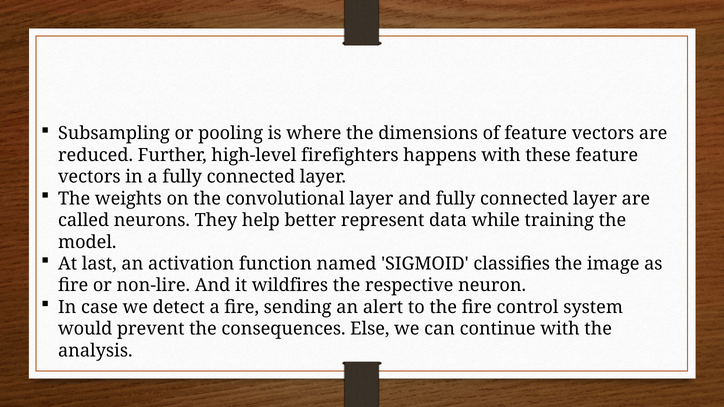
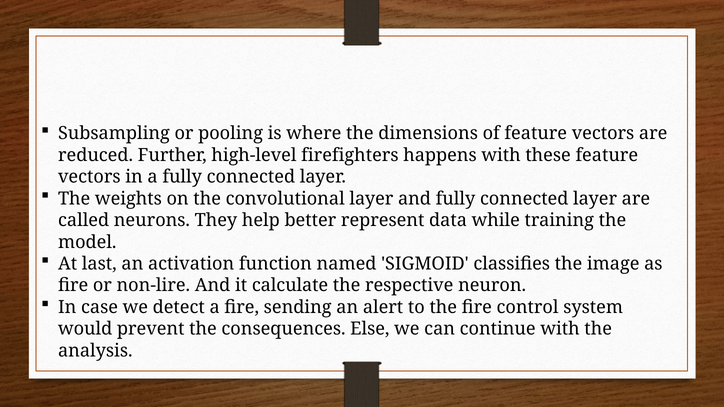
wildfires: wildfires -> calculate
